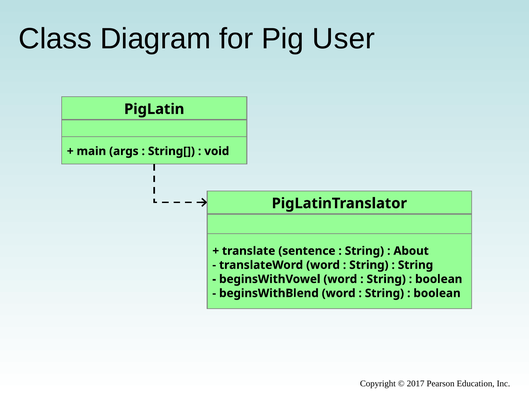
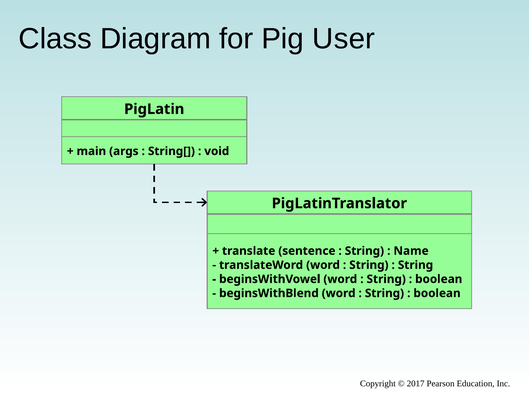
About: About -> Name
